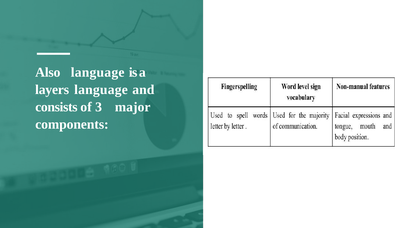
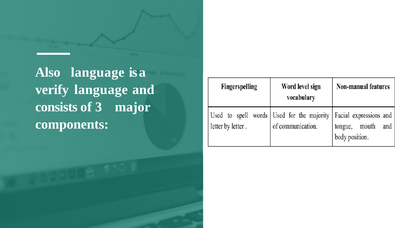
layers: layers -> verify
